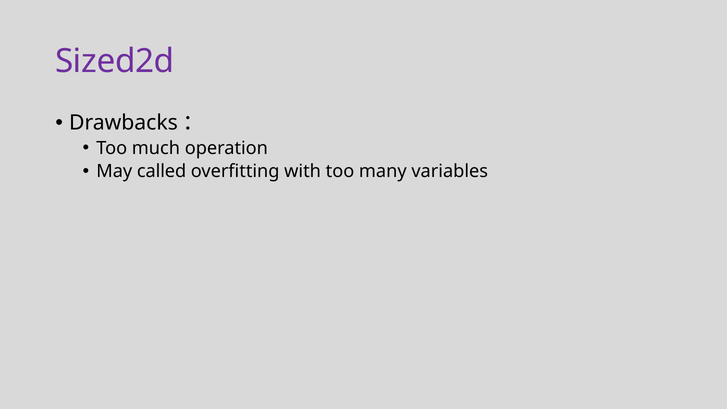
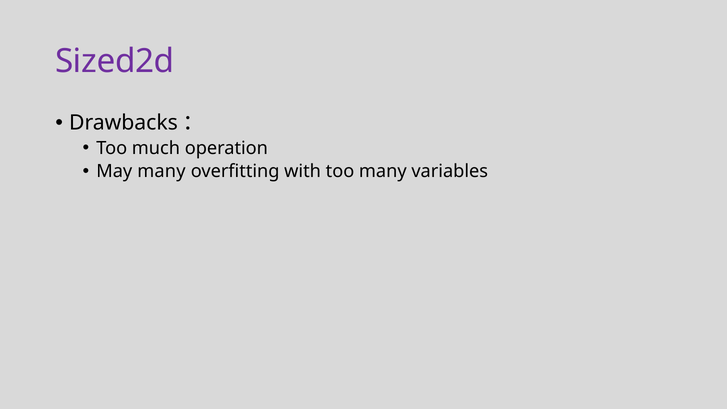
May called: called -> many
